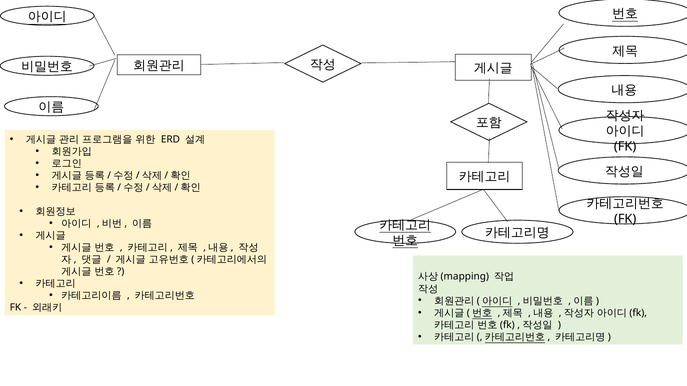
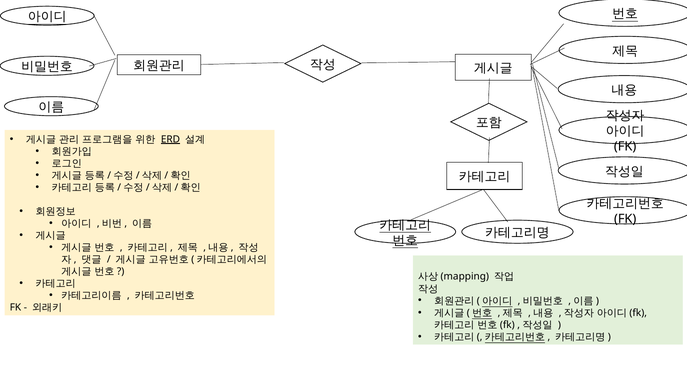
ERD underline: none -> present
